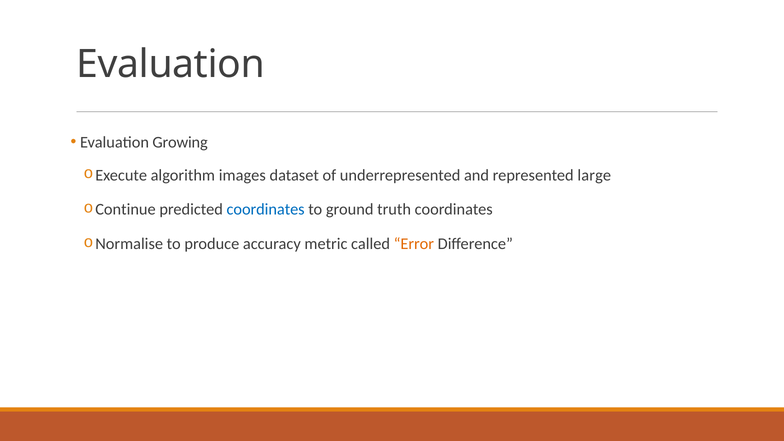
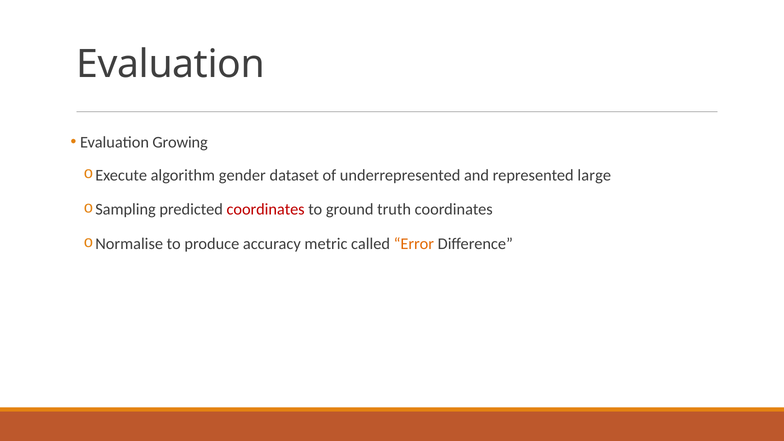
images: images -> gender
Continue: Continue -> Sampling
coordinates at (266, 210) colour: blue -> red
